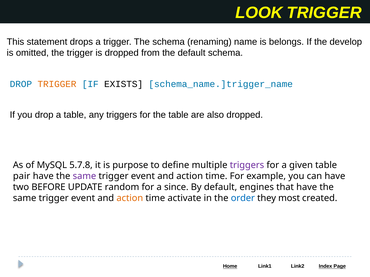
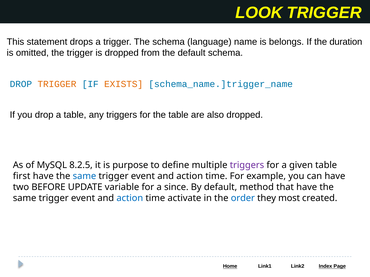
renaming: renaming -> language
develop: develop -> duration
EXISTS colour: black -> orange
5.7.8: 5.7.8 -> 8.2.5
pair: pair -> first
same at (84, 176) colour: purple -> blue
random: random -> variable
engines: engines -> method
action at (130, 199) colour: orange -> blue
